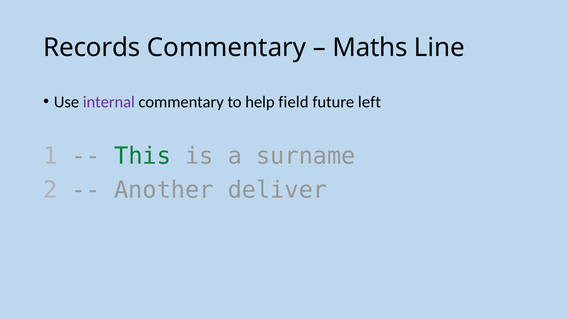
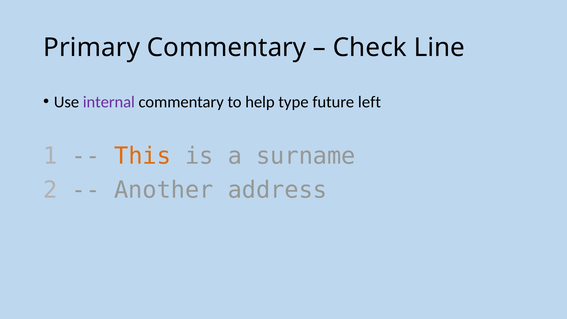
Records: Records -> Primary
Maths: Maths -> Check
field: field -> type
This colour: green -> orange
deliver: deliver -> address
